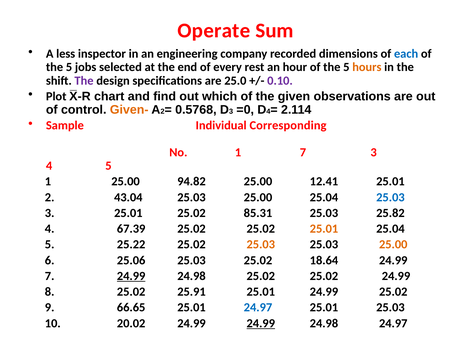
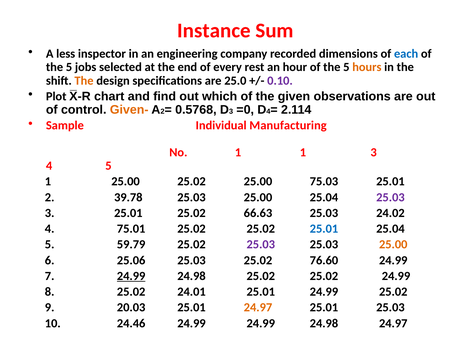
Operate: Operate -> Instance
The at (84, 81) colour: purple -> orange
Corresponding: Corresponding -> Manufacturing
1 7: 7 -> 1
25.00 94.82: 94.82 -> 25.02
12.41: 12.41 -> 75.03
43.04: 43.04 -> 39.78
25.03 at (390, 197) colour: blue -> purple
85.31: 85.31 -> 66.63
25.82: 25.82 -> 24.02
67.39: 67.39 -> 75.01
25.01 at (324, 229) colour: orange -> blue
25.22: 25.22 -> 59.79
25.03 at (261, 245) colour: orange -> purple
18.64: 18.64 -> 76.60
25.91: 25.91 -> 24.01
66.65: 66.65 -> 20.03
24.97 at (258, 308) colour: blue -> orange
20.02: 20.02 -> 24.46
24.99 at (261, 324) underline: present -> none
